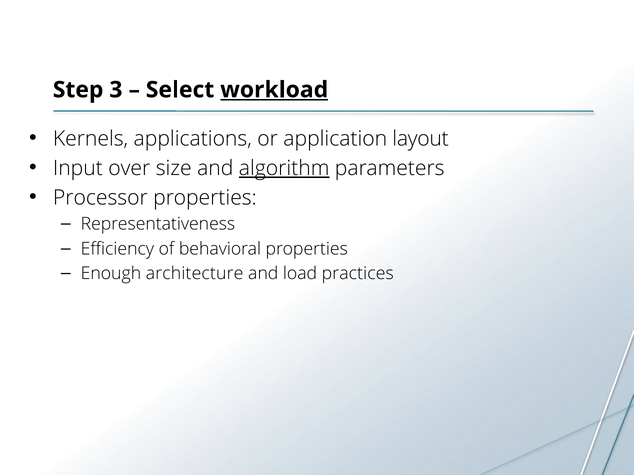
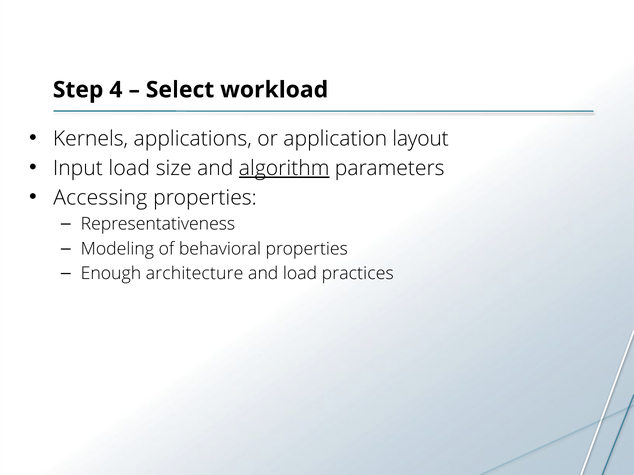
3: 3 -> 4
workload underline: present -> none
Input over: over -> load
Processor: Processor -> Accessing
Efficiency: Efficiency -> Modeling
